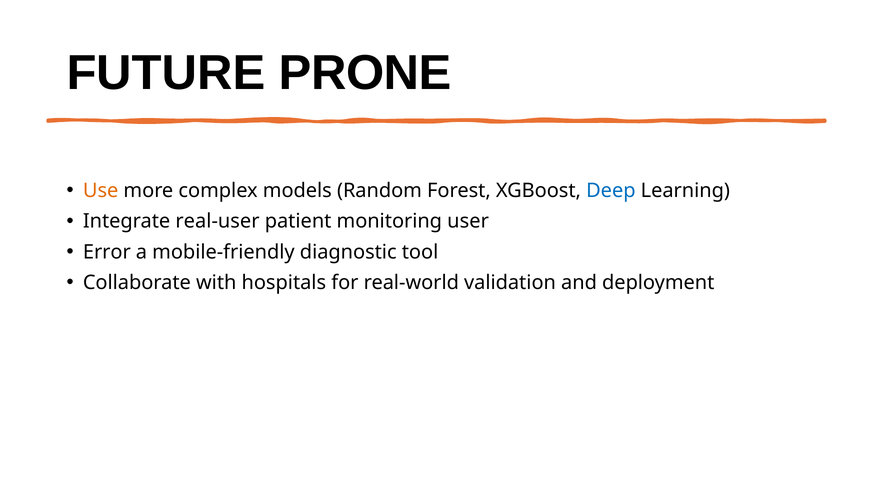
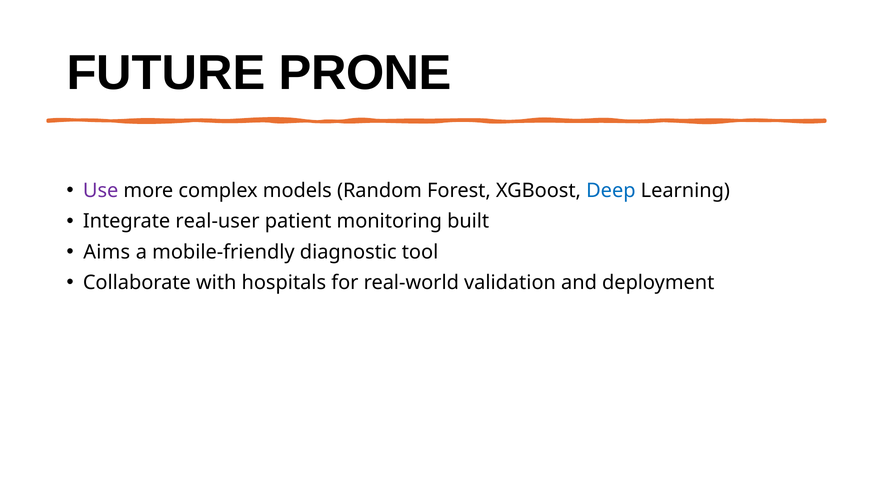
Use colour: orange -> purple
user: user -> built
Error: Error -> Aims
